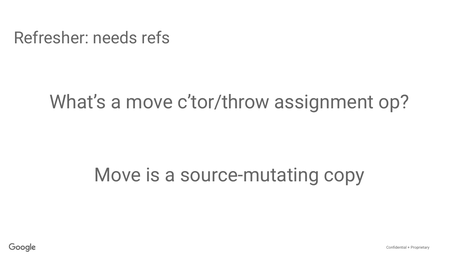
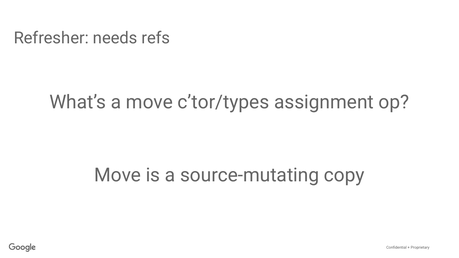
c’tor/throw: c’tor/throw -> c’tor/types
